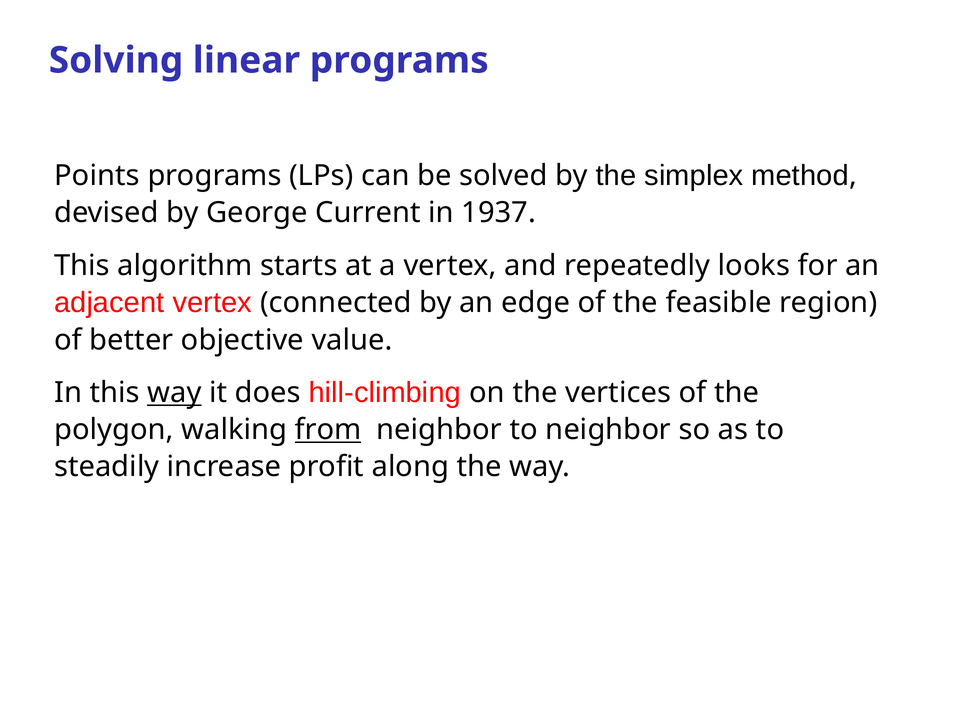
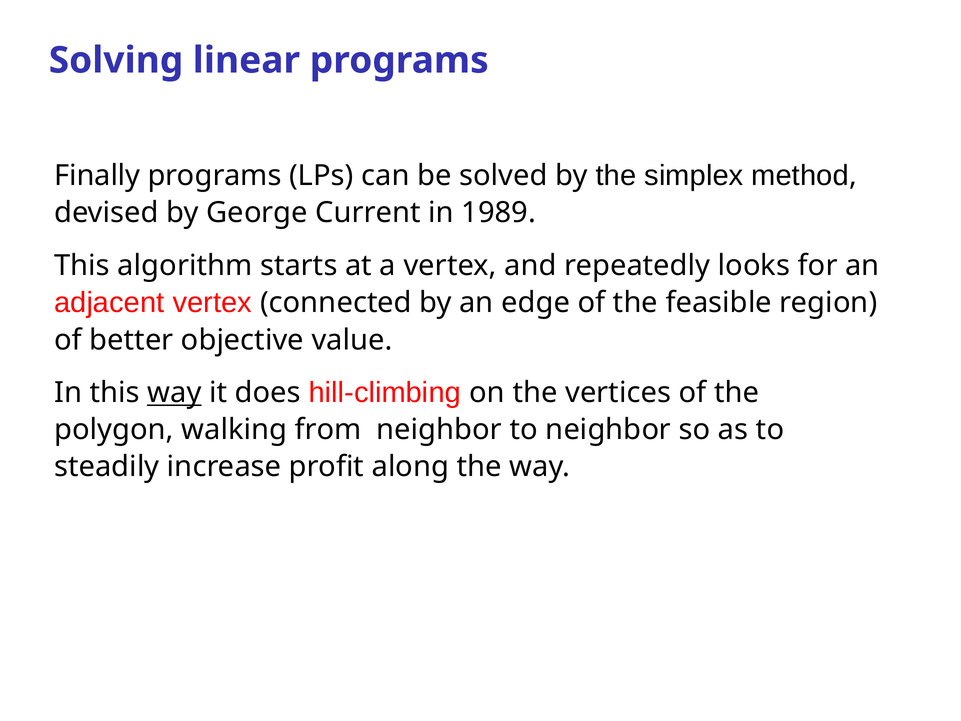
Points: Points -> Finally
1937: 1937 -> 1989
from underline: present -> none
